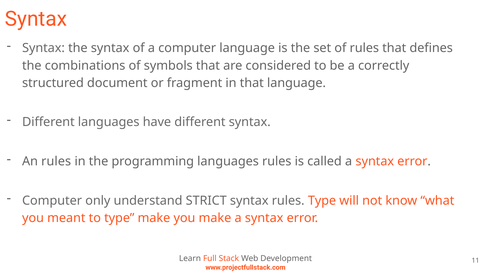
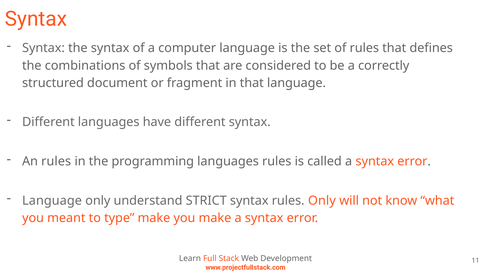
Computer at (52, 201): Computer -> Language
rules Type: Type -> Only
